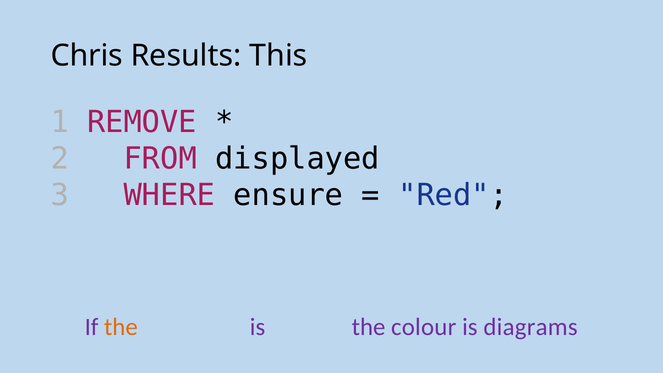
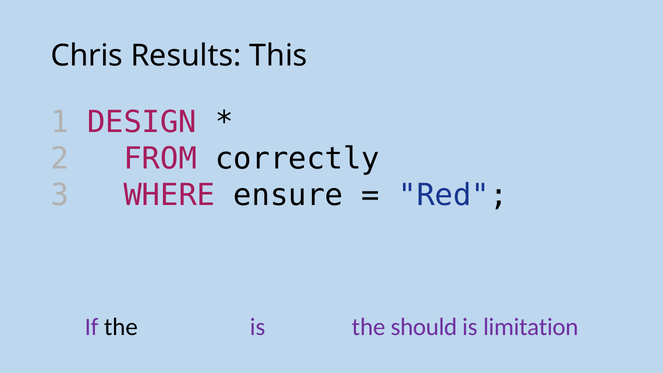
REMOVE: REMOVE -> DESIGN
displayed: displayed -> correctly
the at (121, 327) colour: orange -> black
colour: colour -> should
diagrams: diagrams -> limitation
